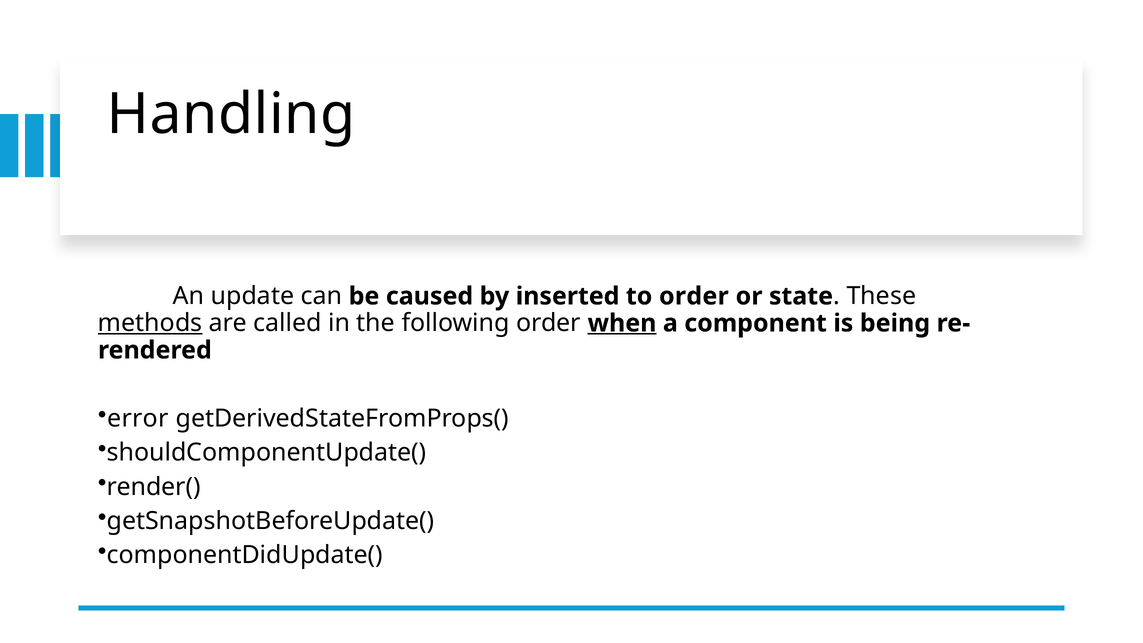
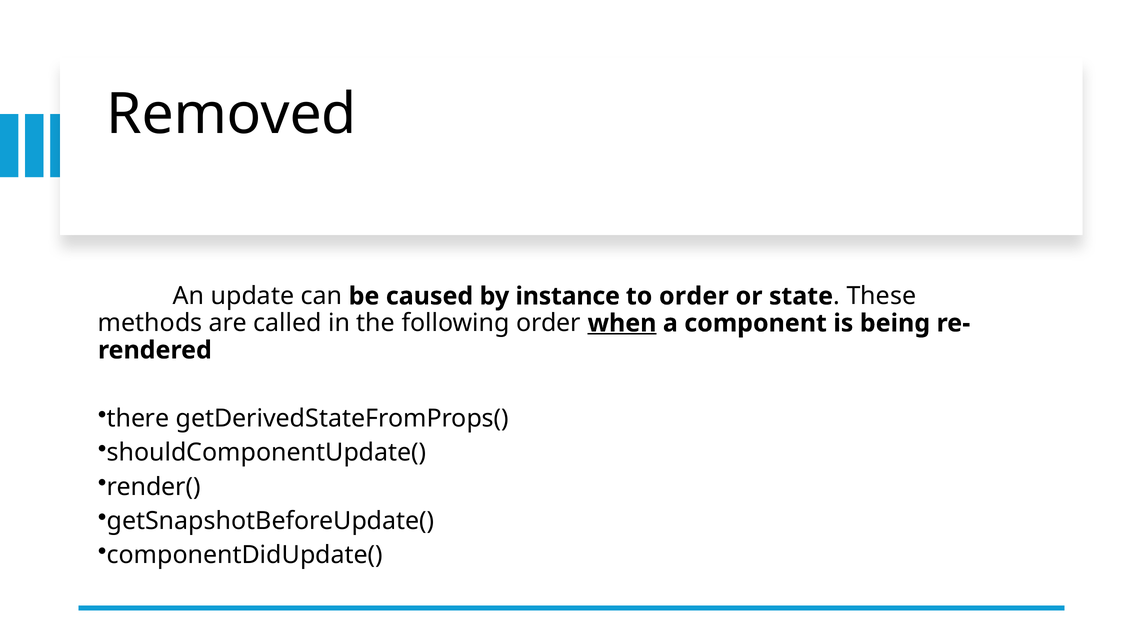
Handling: Handling -> Removed
inserted: inserted -> instance
methods underline: present -> none
error: error -> there
